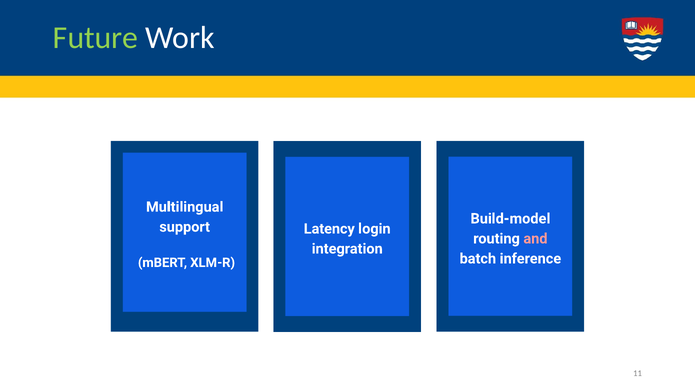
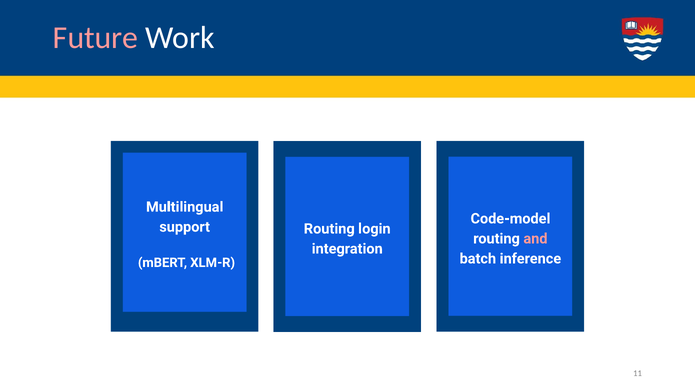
Future colour: light green -> pink
Build-model: Build-model -> Code-model
Latency at (329, 229): Latency -> Routing
